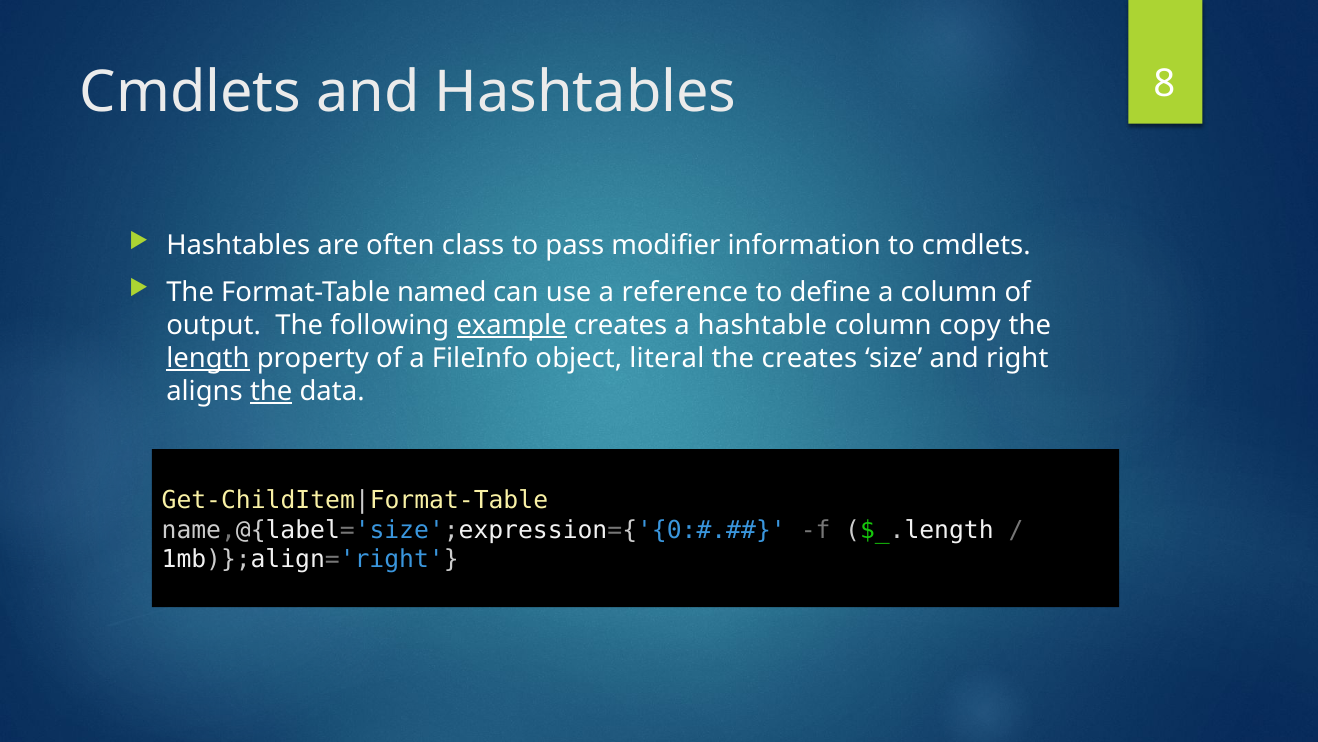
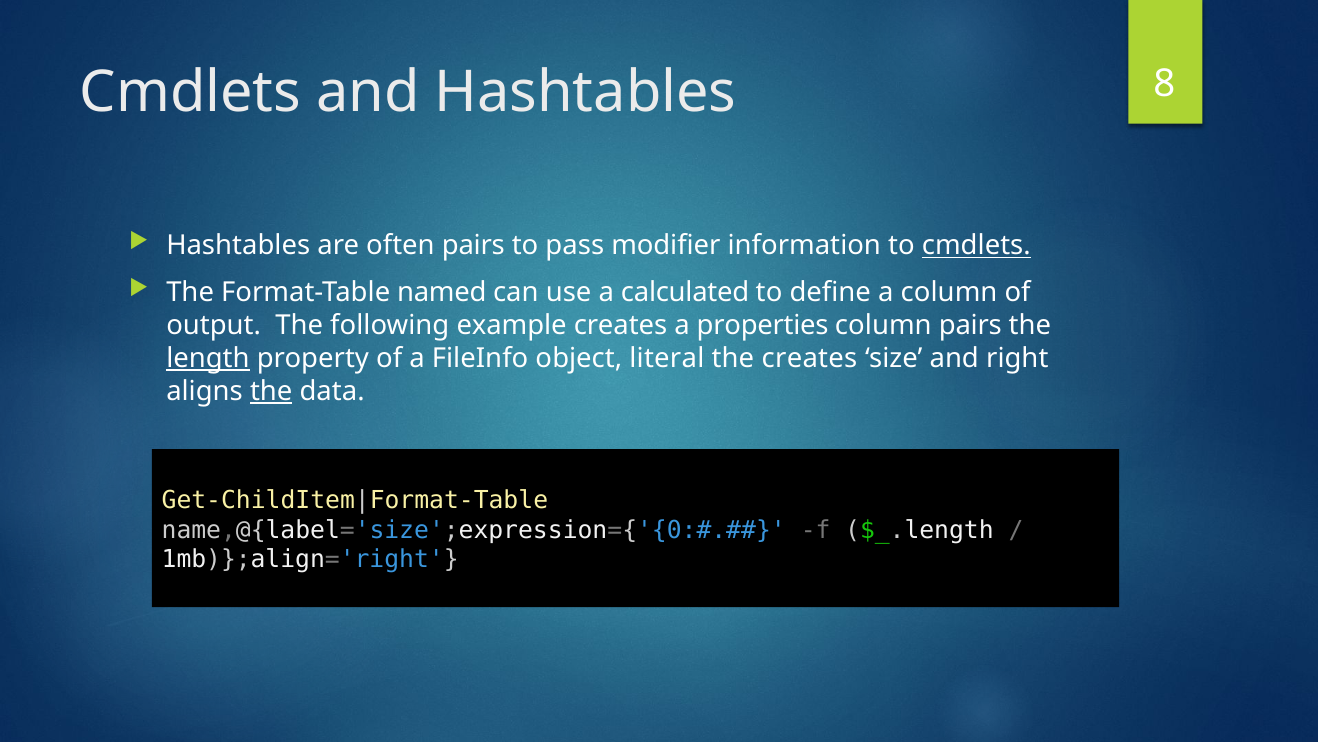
often class: class -> pairs
cmdlets at (976, 245) underline: none -> present
reference: reference -> calculated
example underline: present -> none
hashtable: hashtable -> properties
column copy: copy -> pairs
